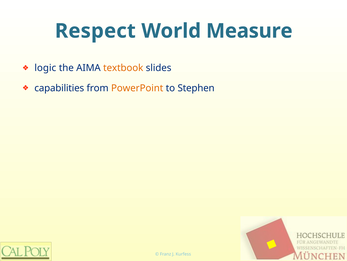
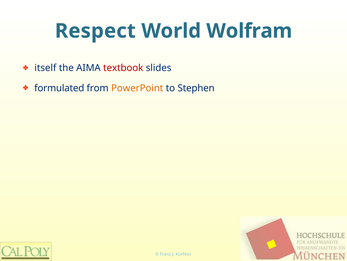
Measure: Measure -> Wolfram
logic: logic -> itself
textbook colour: orange -> red
capabilities: capabilities -> formulated
